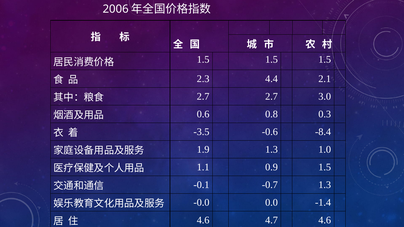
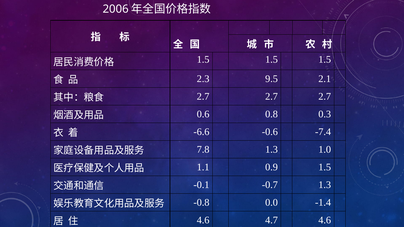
4.4: 4.4 -> 9.5
2.7 2.7 3.0: 3.0 -> 2.7
-3.5: -3.5 -> -6.6
-8.4: -8.4 -> -7.4
1.9: 1.9 -> 7.8
-0.0: -0.0 -> -0.8
